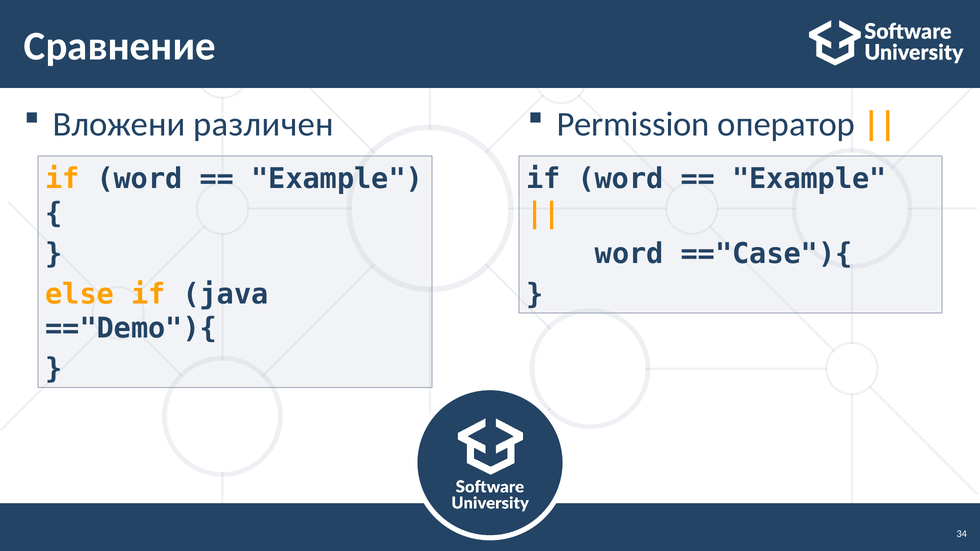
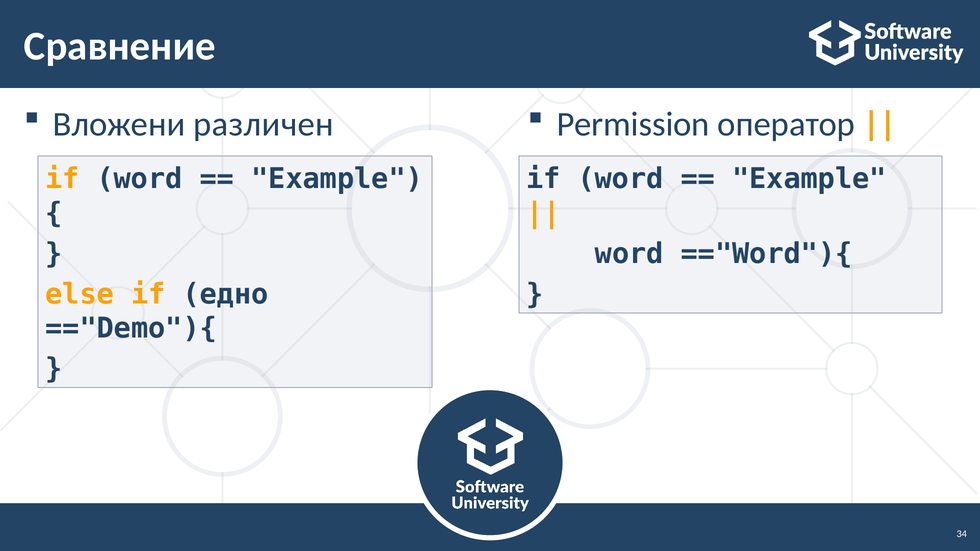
=="Casе"){: =="Casе"){ -> =="Word"){
java: java -> едно
